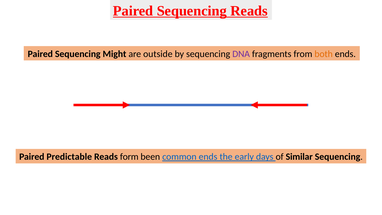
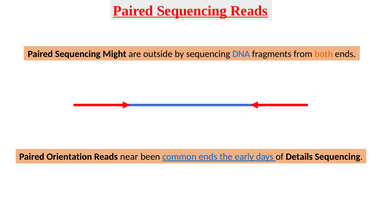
DNA colour: purple -> blue
Predictable: Predictable -> Orientation
form: form -> near
Similar: Similar -> Details
